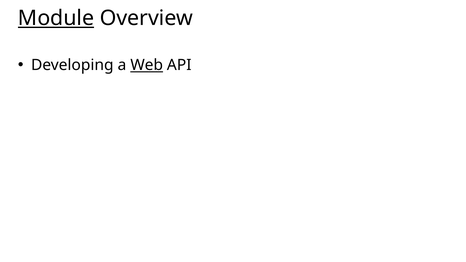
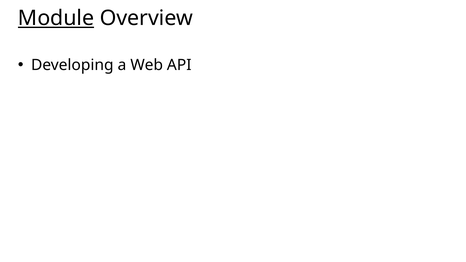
Web underline: present -> none
